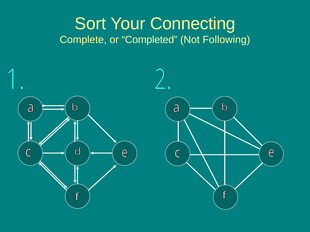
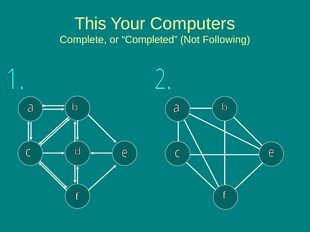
Sort: Sort -> This
Connecting: Connecting -> Computers
